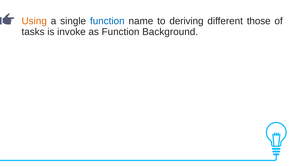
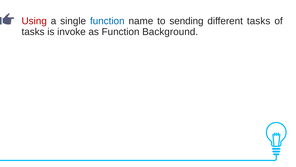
Using colour: orange -> red
deriving: deriving -> sending
different those: those -> tasks
